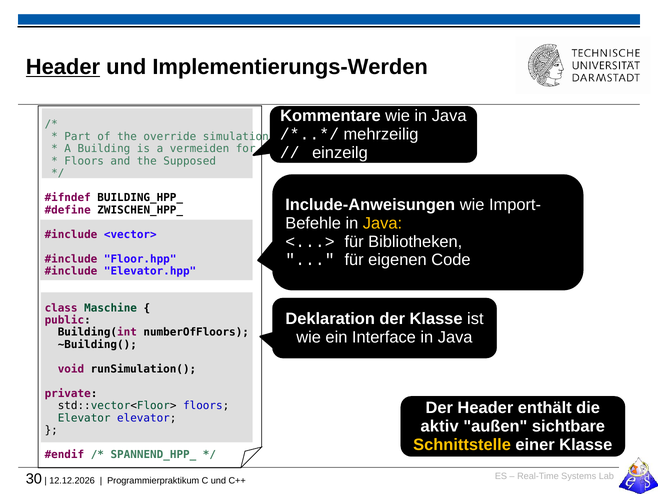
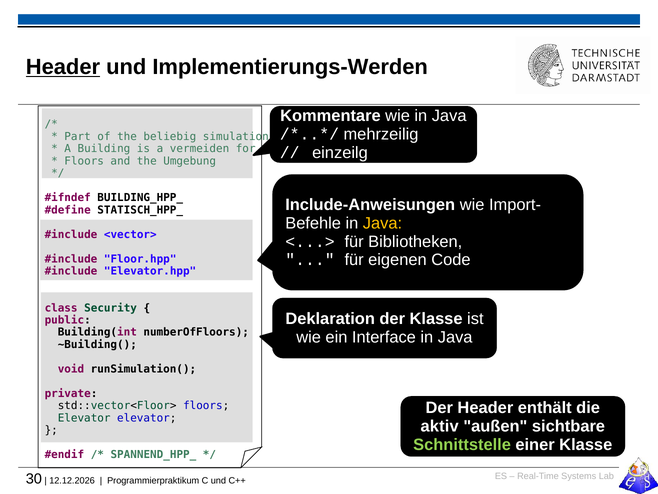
override: override -> beliebig
Supposed: Supposed -> Umgebung
ZWISCHEN_HPP_: ZWISCHEN_HPP_ -> STATISCH_HPP_
Maschine: Maschine -> Security
Schnittstelle colour: yellow -> light green
